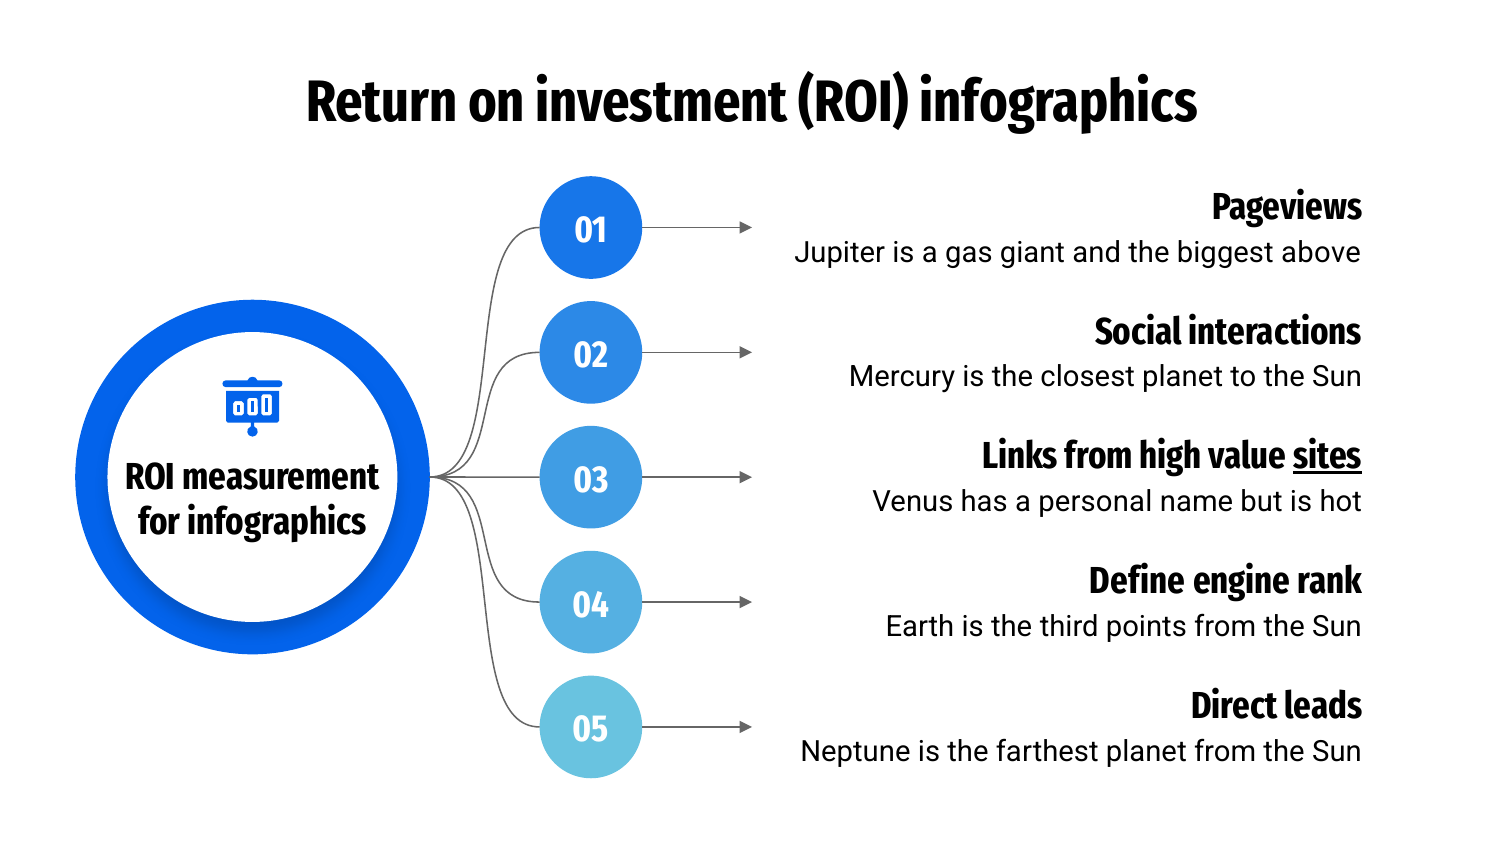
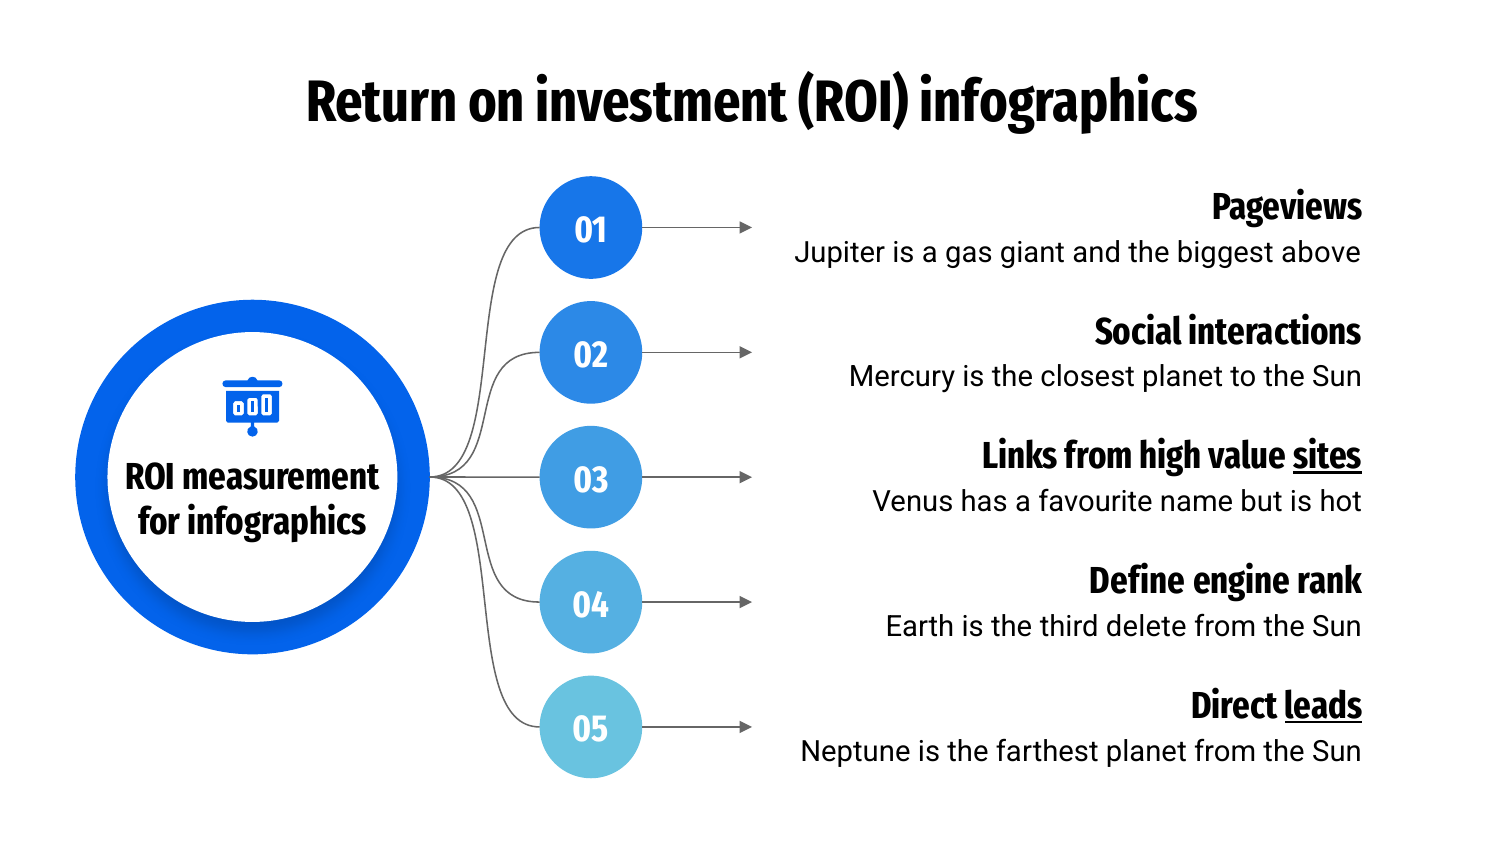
personal: personal -> favourite
points: points -> delete
leads underline: none -> present
